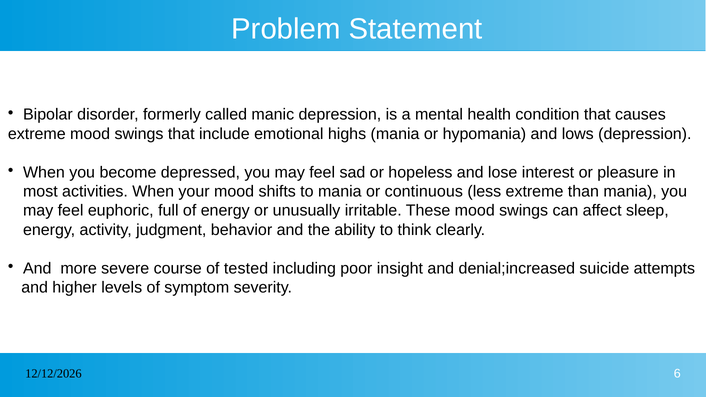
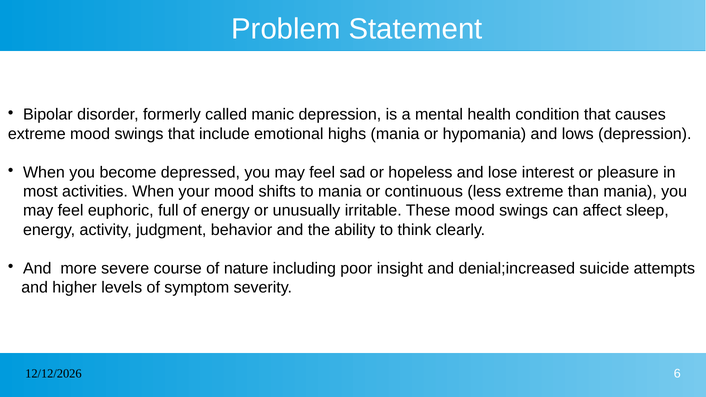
tested: tested -> nature
